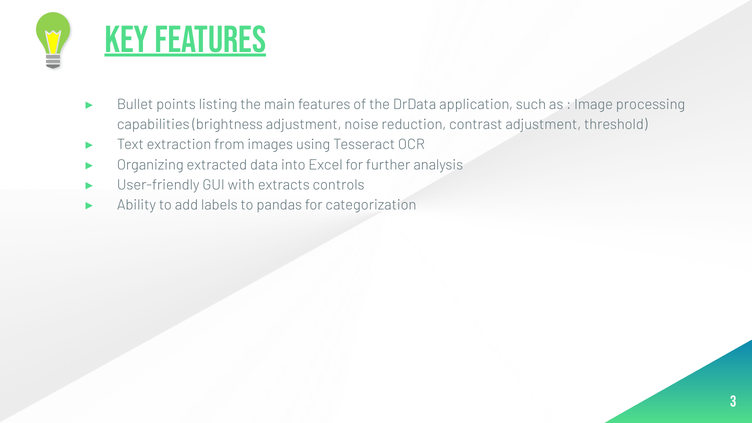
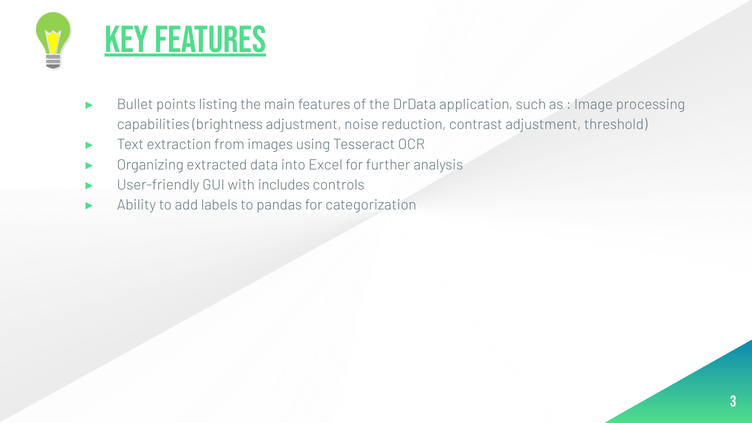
extracts: extracts -> includes
